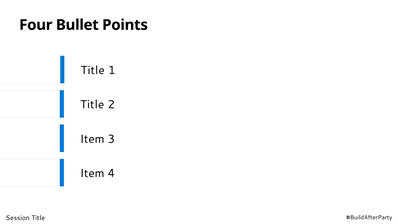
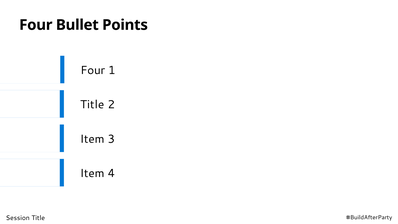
Title at (93, 70): Title -> Four
